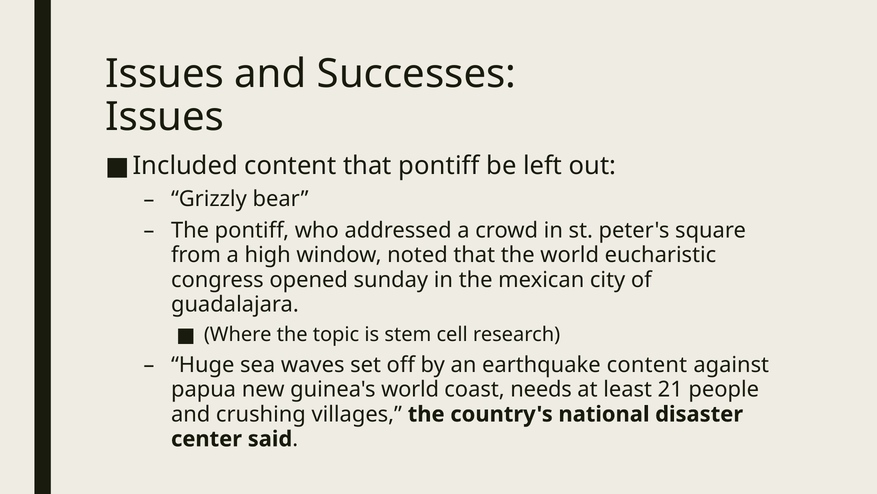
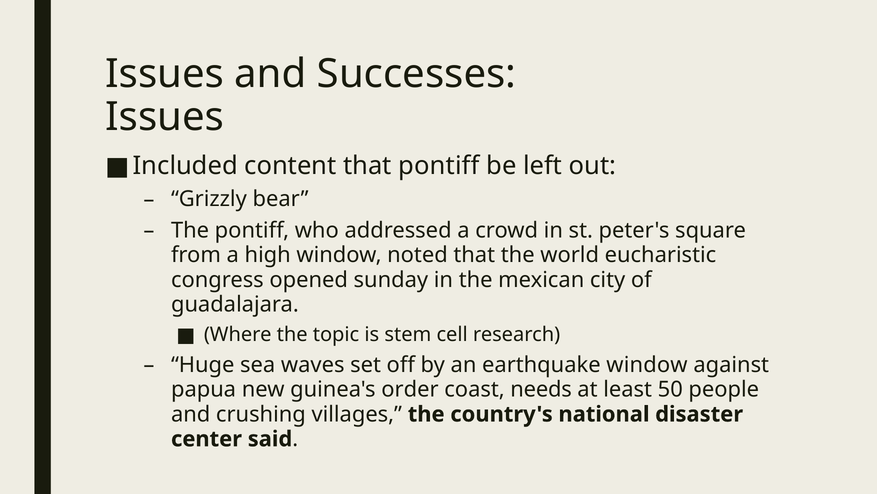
earthquake content: content -> window
guinea's world: world -> order
21: 21 -> 50
